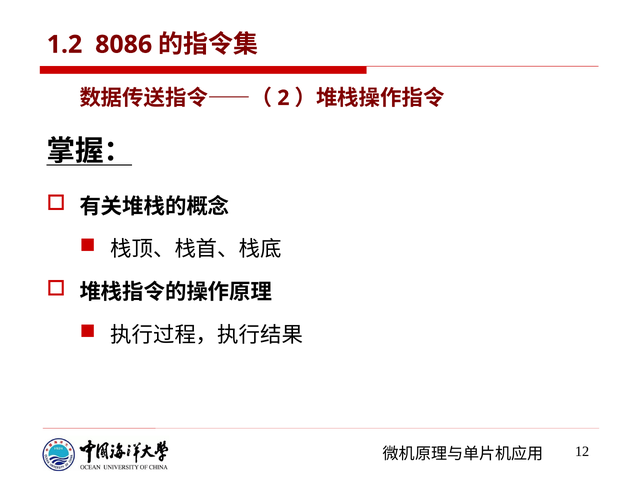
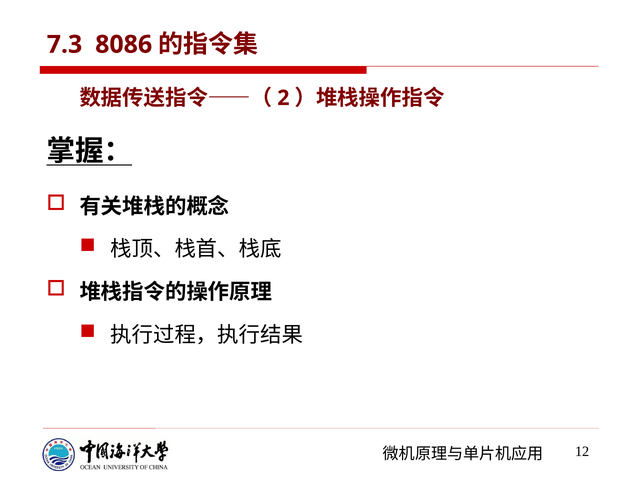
1.2: 1.2 -> 7.3
